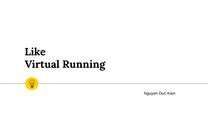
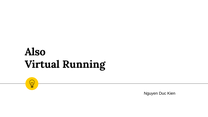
Like: Like -> Also
